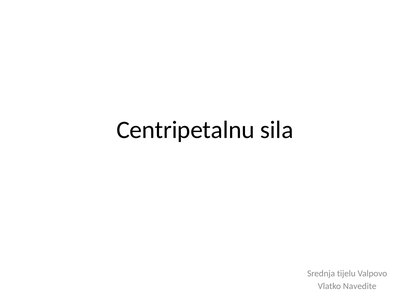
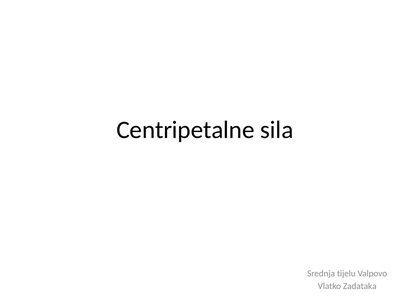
Centripetalnu: Centripetalnu -> Centripetalne
Navedite: Navedite -> Zadataka
